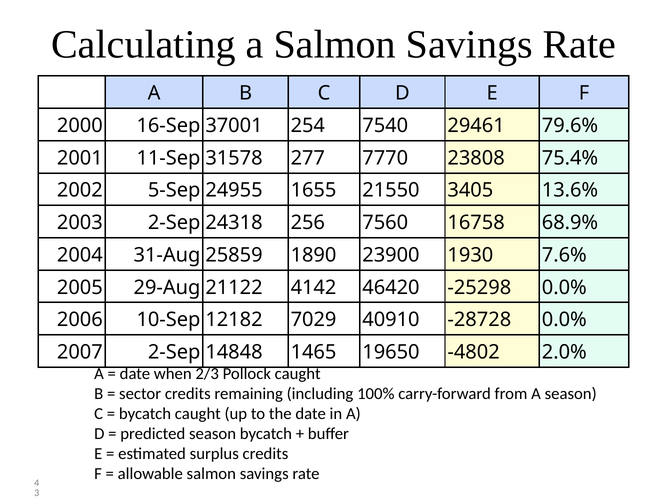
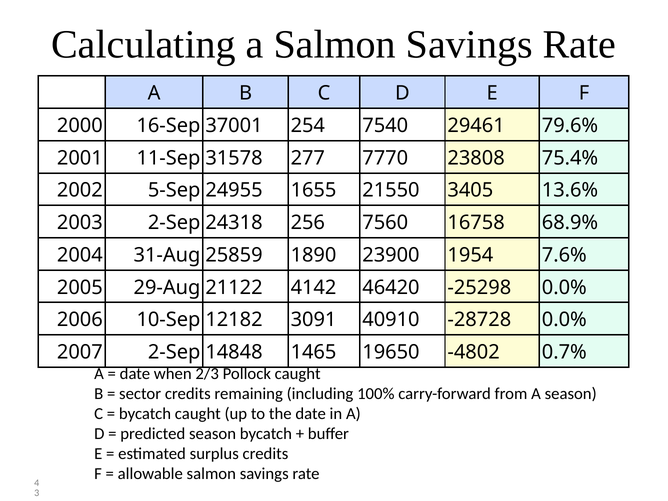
1930: 1930 -> 1954
7029: 7029 -> 3091
2.0%: 2.0% -> 0.7%
